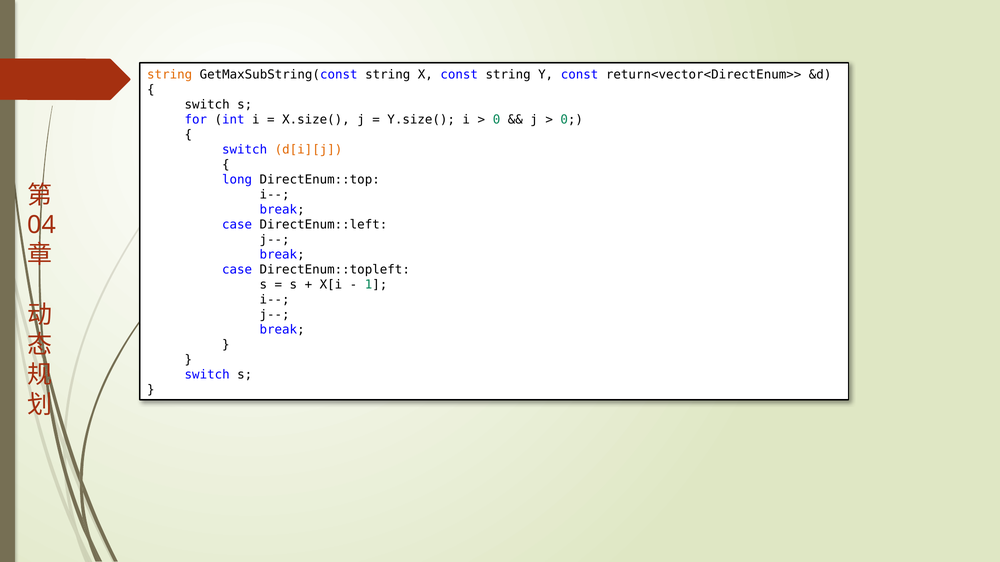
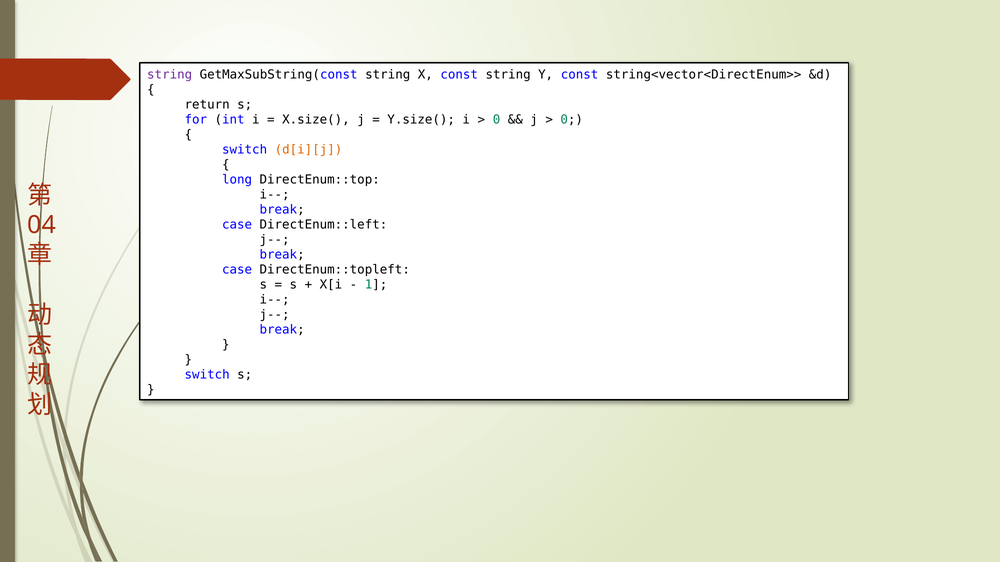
string at (170, 75) colour: orange -> purple
return<vector<DirectEnum>>: return<vector<DirectEnum>> -> string<vector<DirectEnum>>
switch at (207, 105): switch -> return
